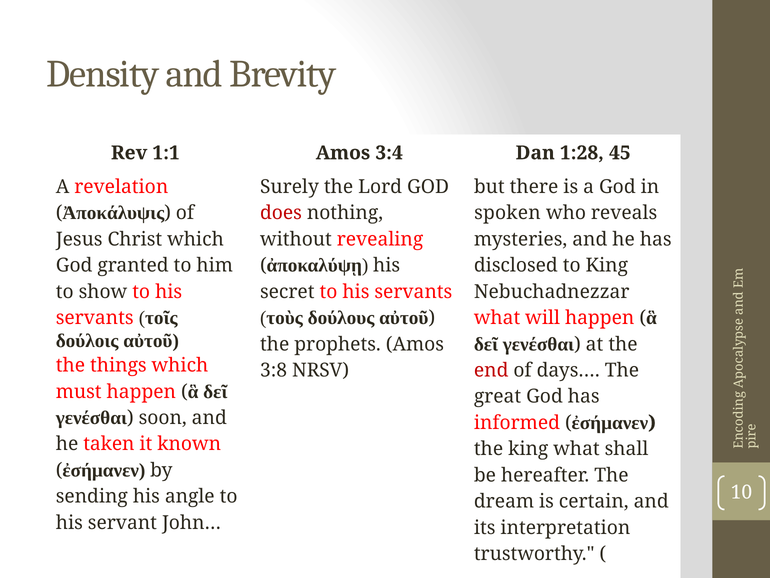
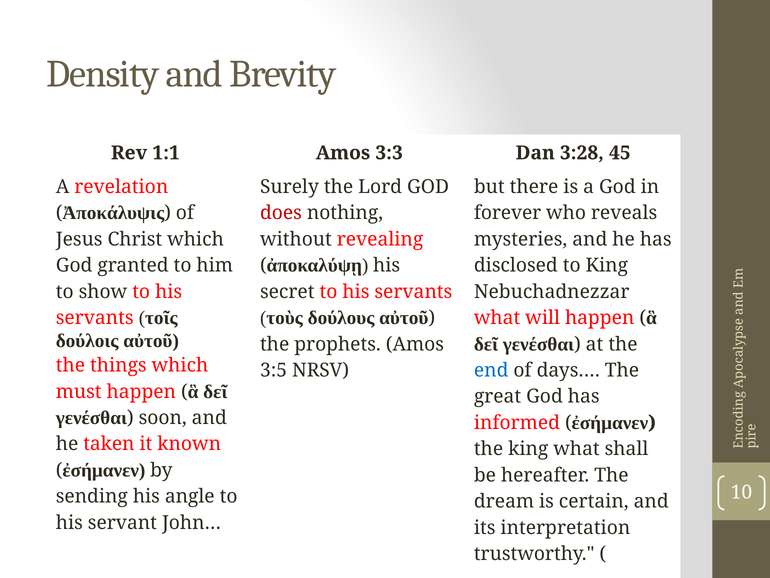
3:4: 3:4 -> 3:3
1:28: 1:28 -> 3:28
spoken: spoken -> forever
3:8: 3:8 -> 3:5
end colour: red -> blue
